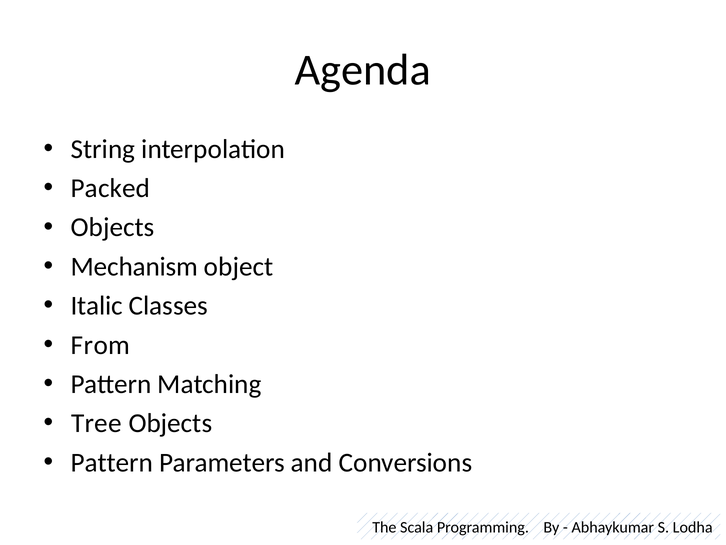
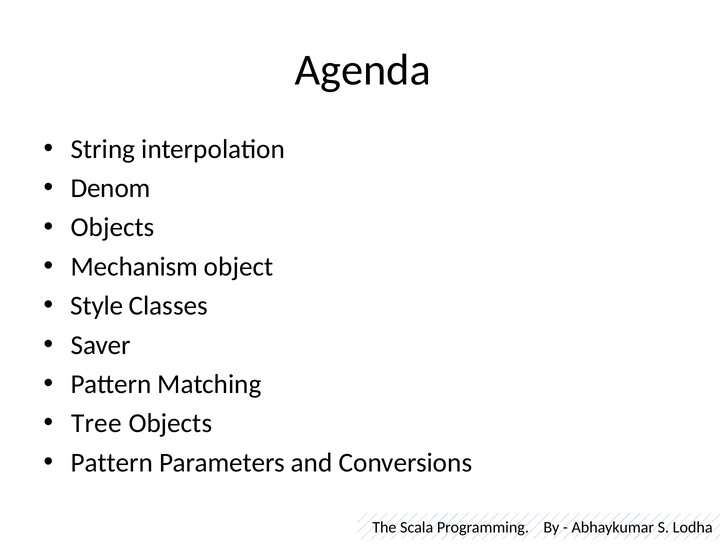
Packed: Packed -> Denom
Italic: Italic -> Style
From: From -> Saver
